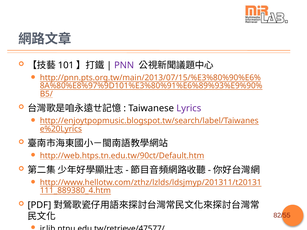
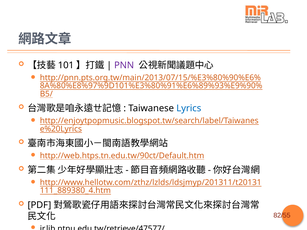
Lyrics colour: purple -> blue
